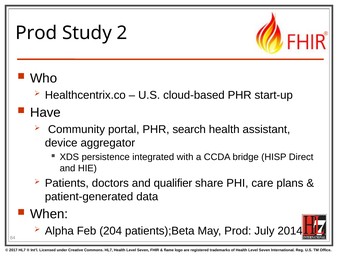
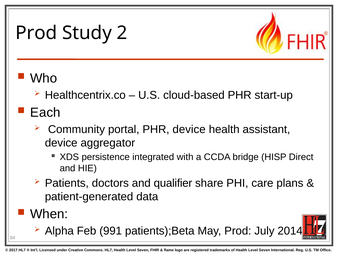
Have: Have -> Each
PHR search: search -> device
204: 204 -> 991
